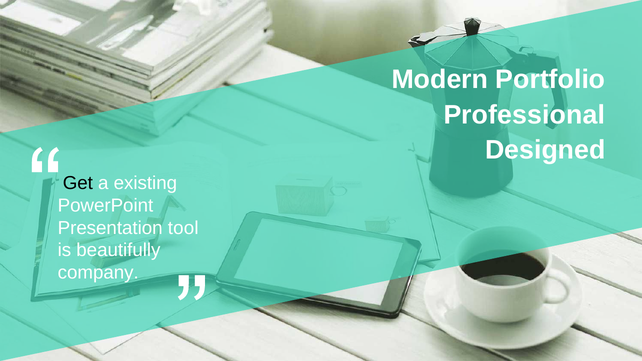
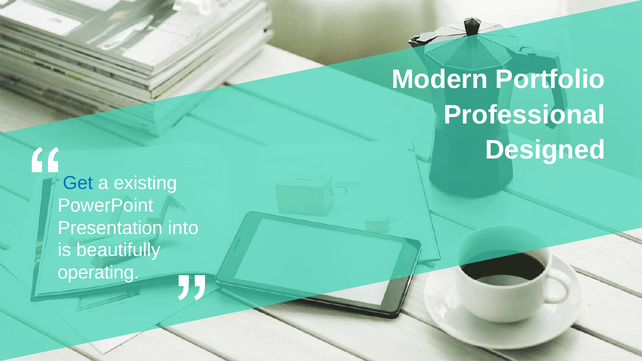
Get colour: black -> blue
tool: tool -> into
company: company -> operating
